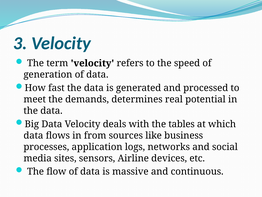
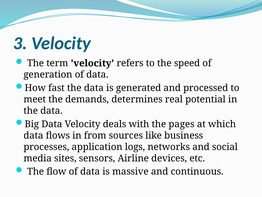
tables: tables -> pages
